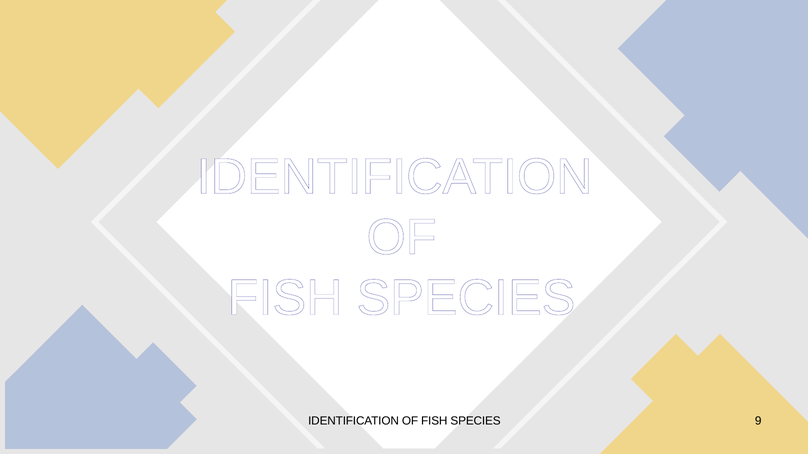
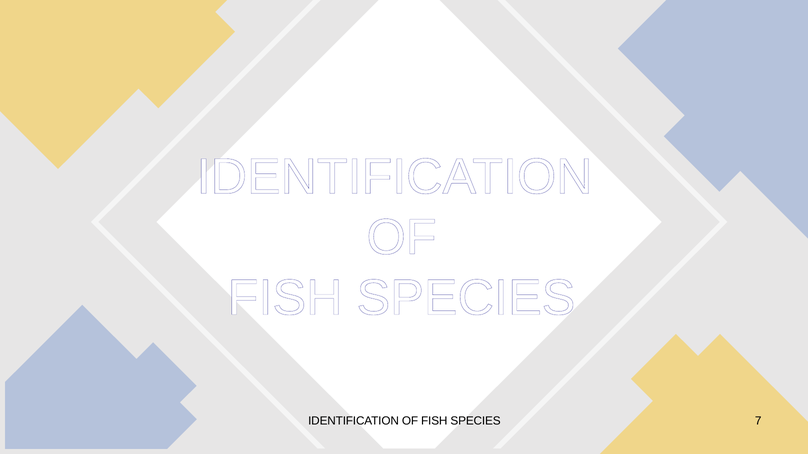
9: 9 -> 7
